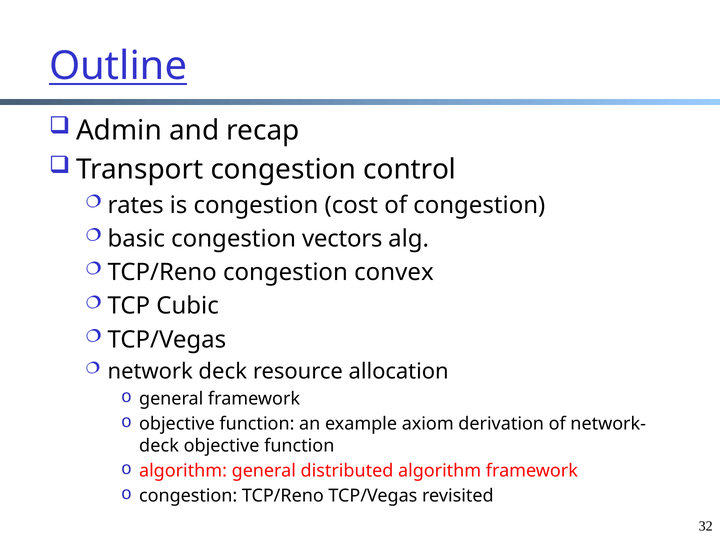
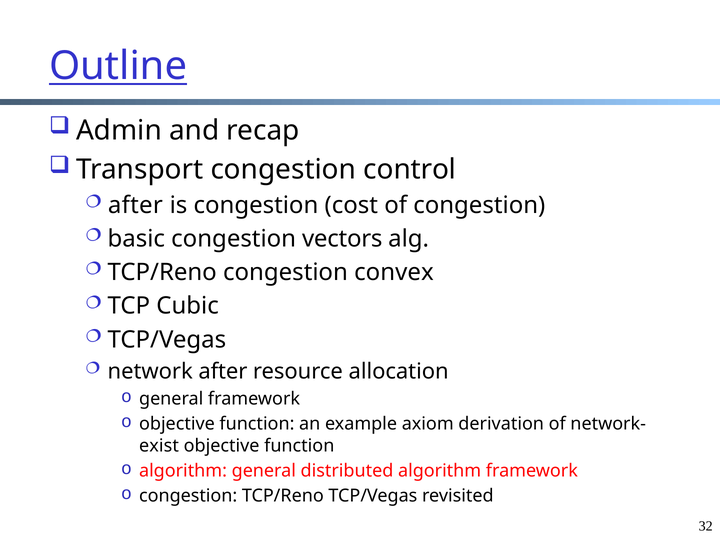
rates at (136, 205): rates -> after
network deck: deck -> after
deck at (159, 446): deck -> exist
